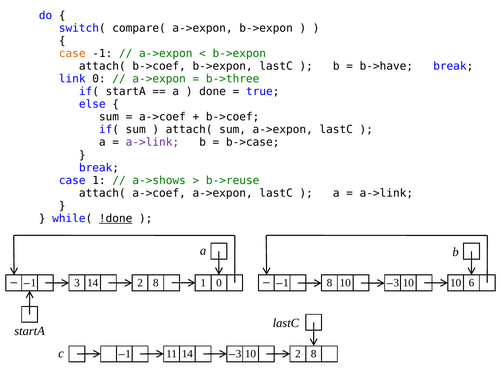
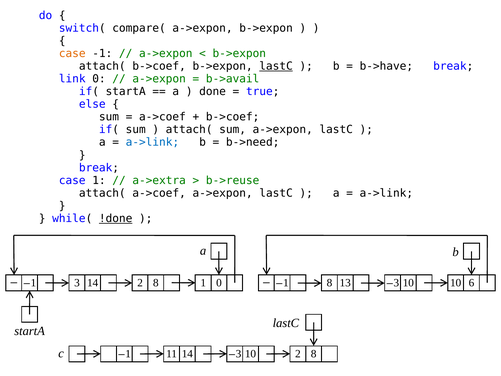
lastC at (276, 66) underline: none -> present
b->three: b->three -> b->avail
a->link at (152, 142) colour: purple -> blue
b->case: b->case -> b->need
a->shows: a->shows -> a->extra
8 10: 10 -> 13
